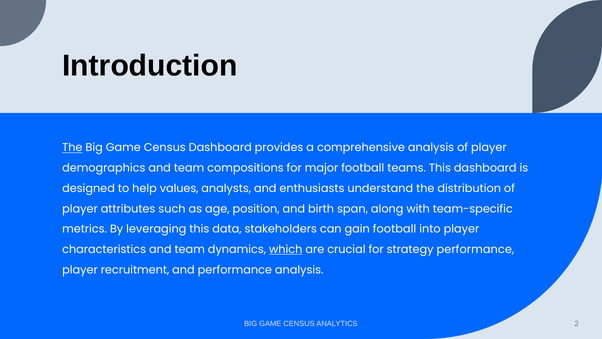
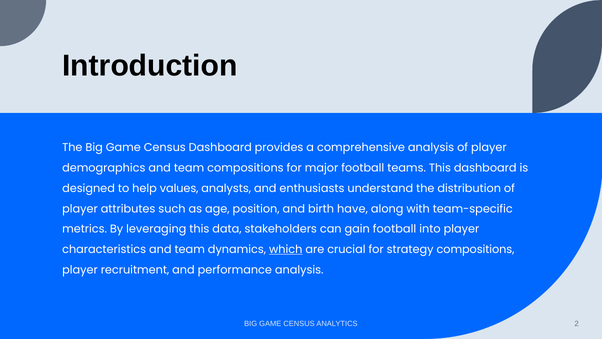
The at (72, 148) underline: present -> none
span: span -> have
strategy performance: performance -> compositions
